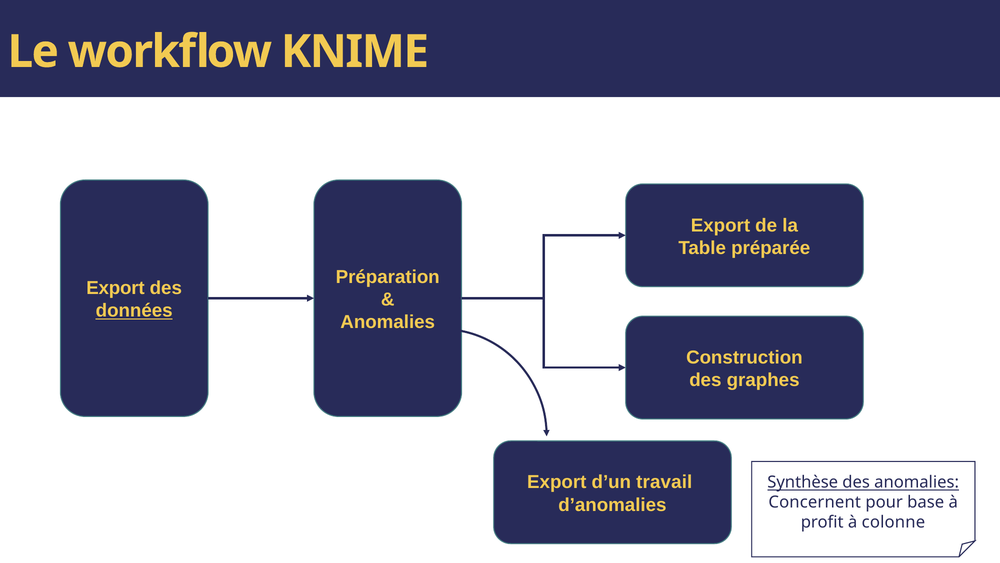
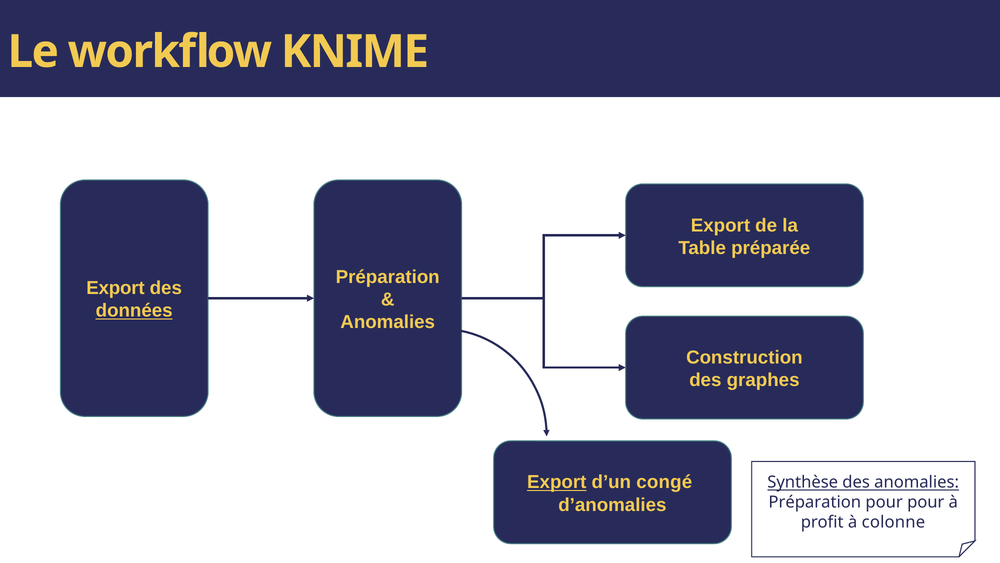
Export at (557, 482) underline: none -> present
travail: travail -> congé
Concernent at (815, 502): Concernent -> Préparation
pour base: base -> pour
